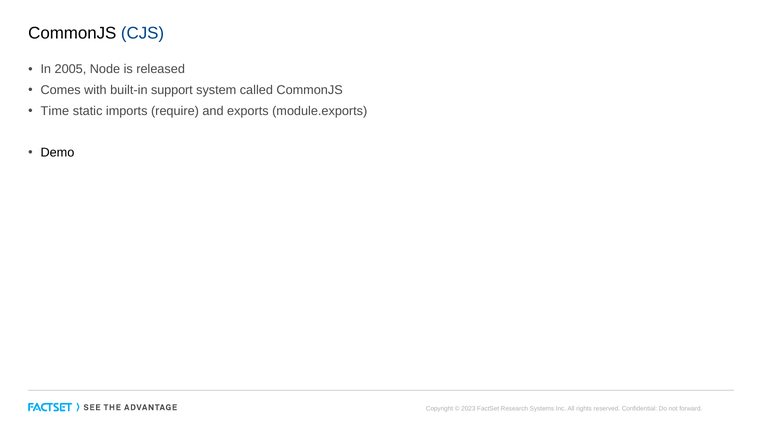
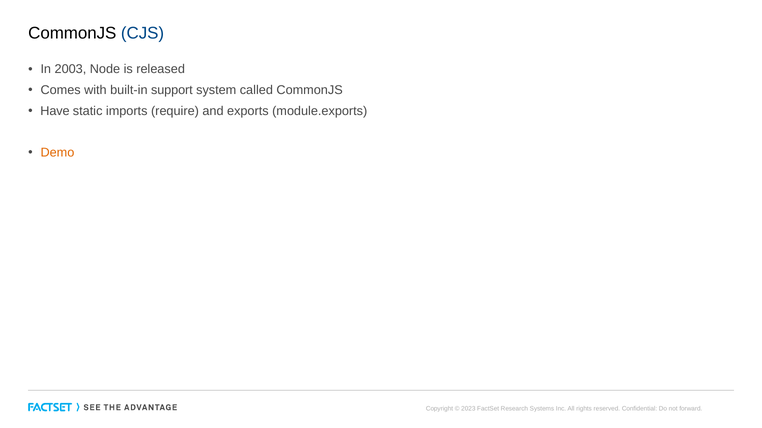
2005: 2005 -> 2003
Time: Time -> Have
Demo colour: black -> orange
